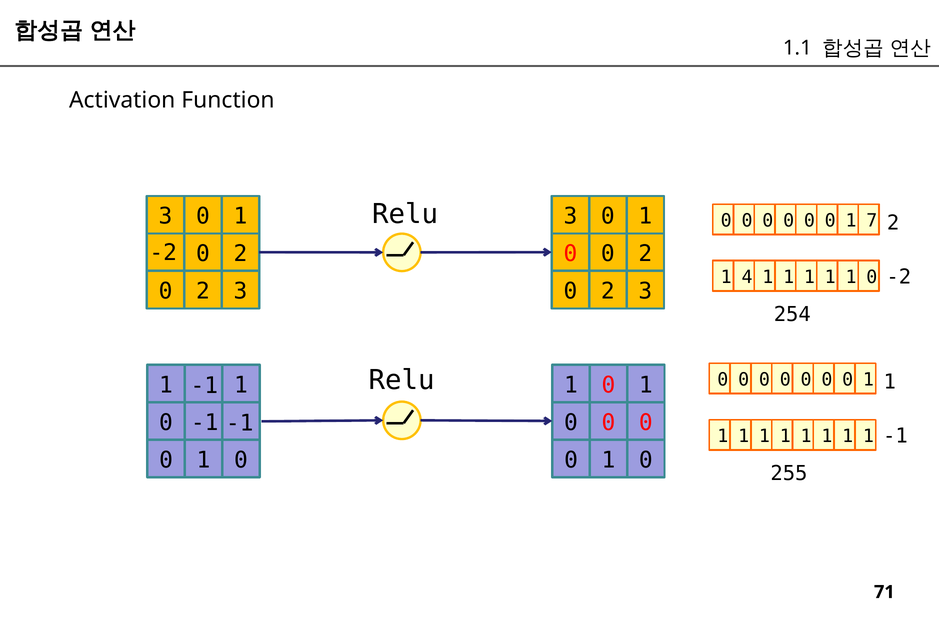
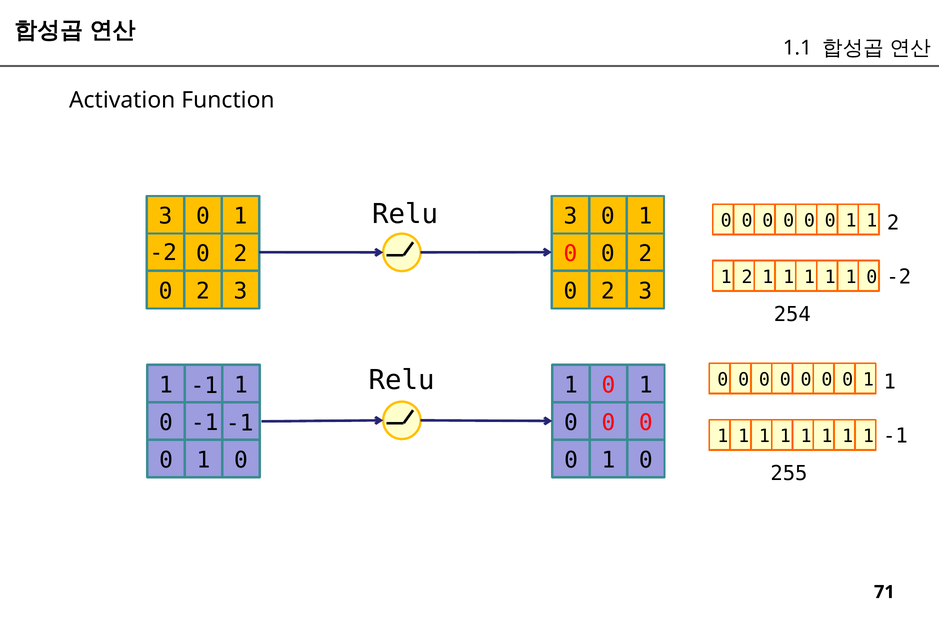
7 at (872, 220): 7 -> 1
1 4: 4 -> 2
